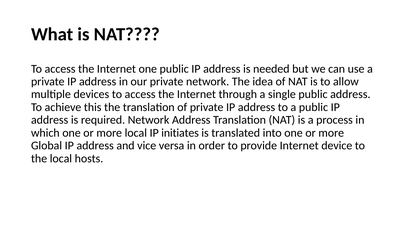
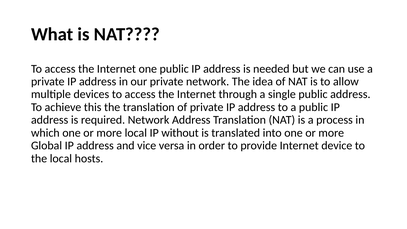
initiates: initiates -> without
